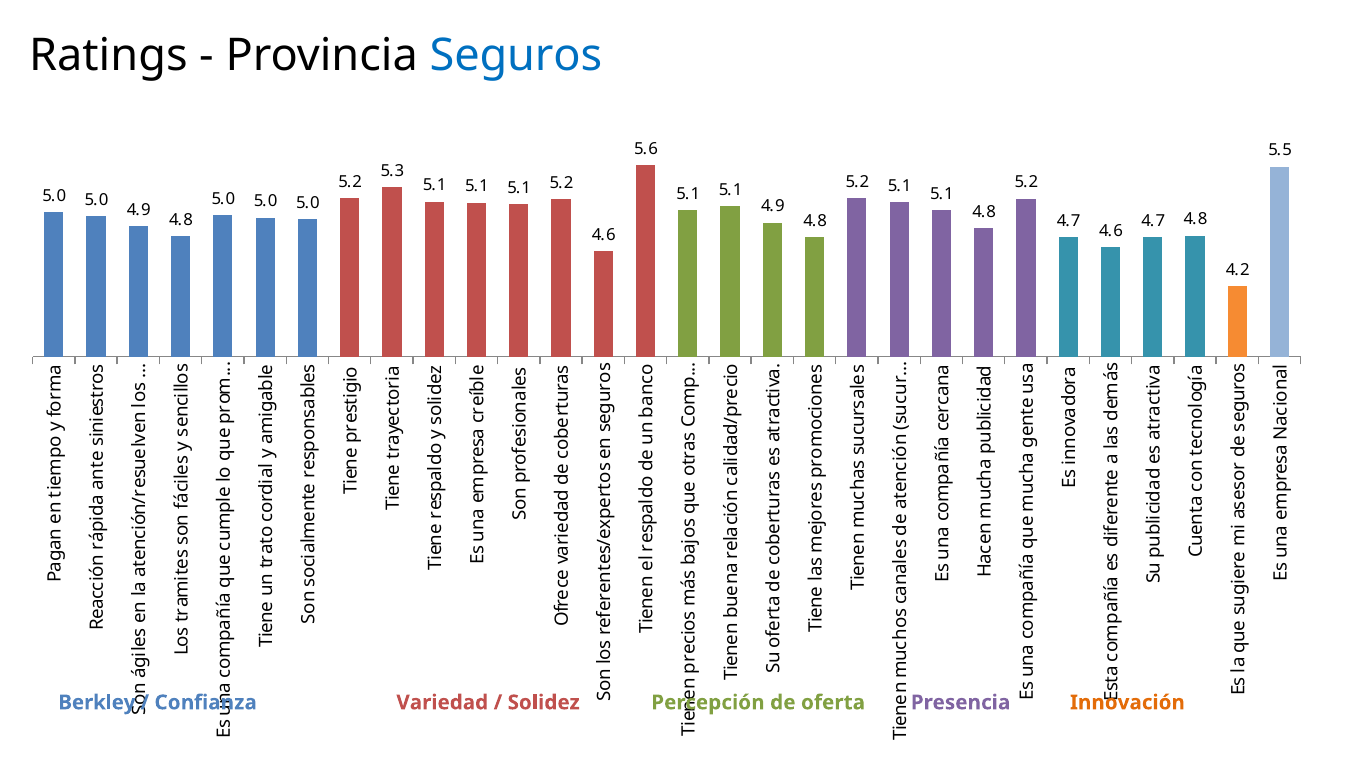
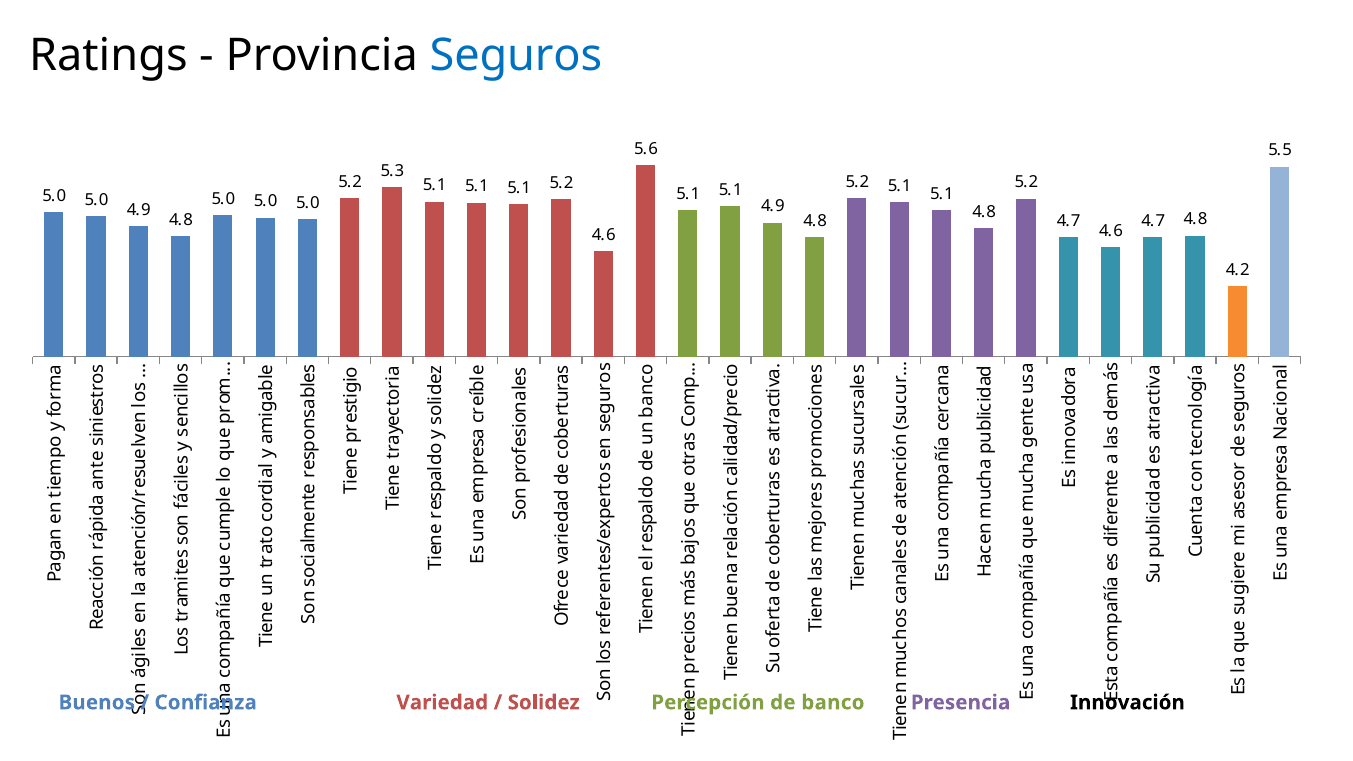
Berkley: Berkley -> Buenos
oferta: oferta -> banco
Innovación colour: orange -> black
